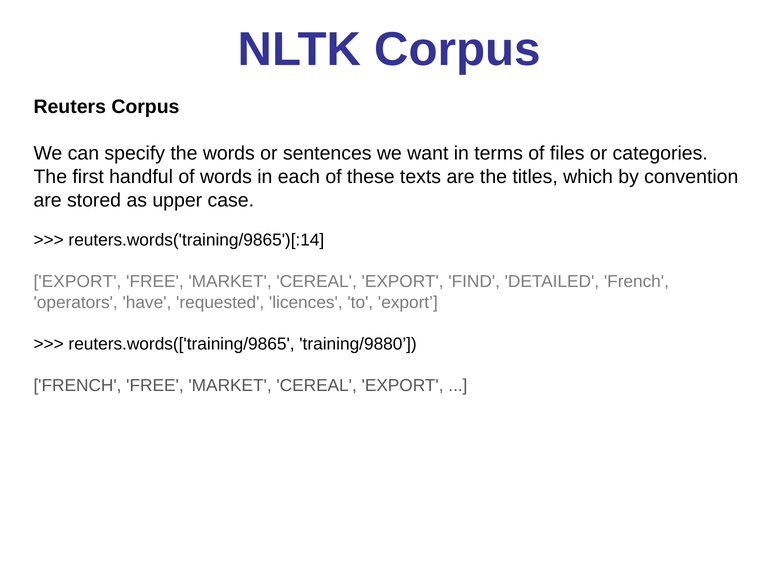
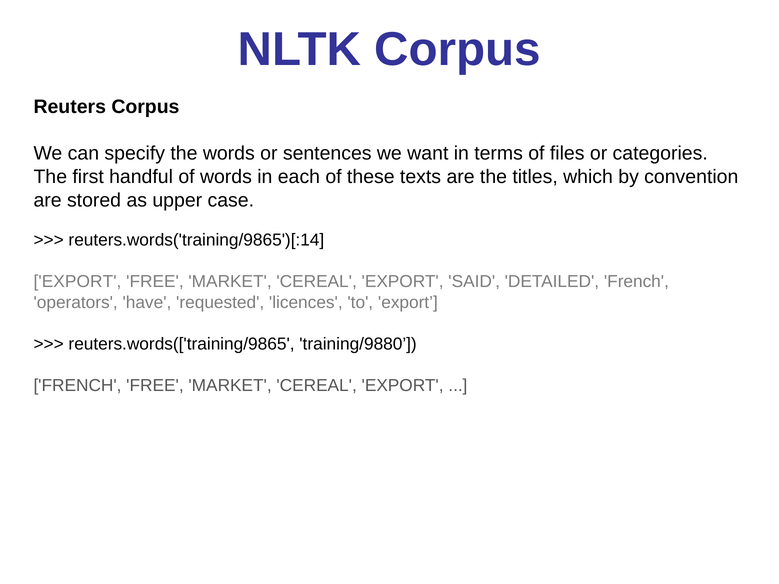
FIND: FIND -> SAID
